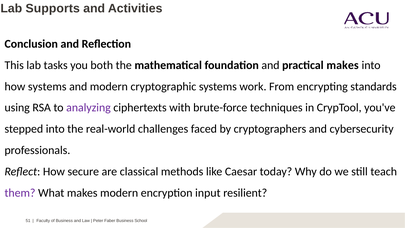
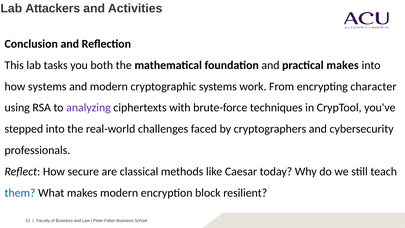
Supports: Supports -> Attackers
standards: standards -> character
them colour: purple -> blue
input: input -> block
